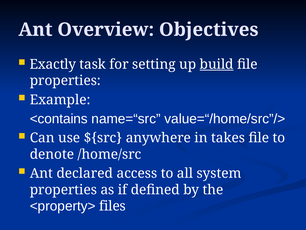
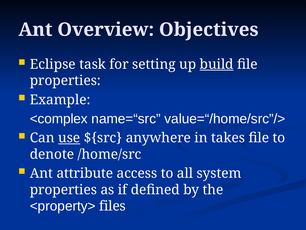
Exactly: Exactly -> Eclipse
<contains: <contains -> <complex
use underline: none -> present
declared: declared -> attribute
